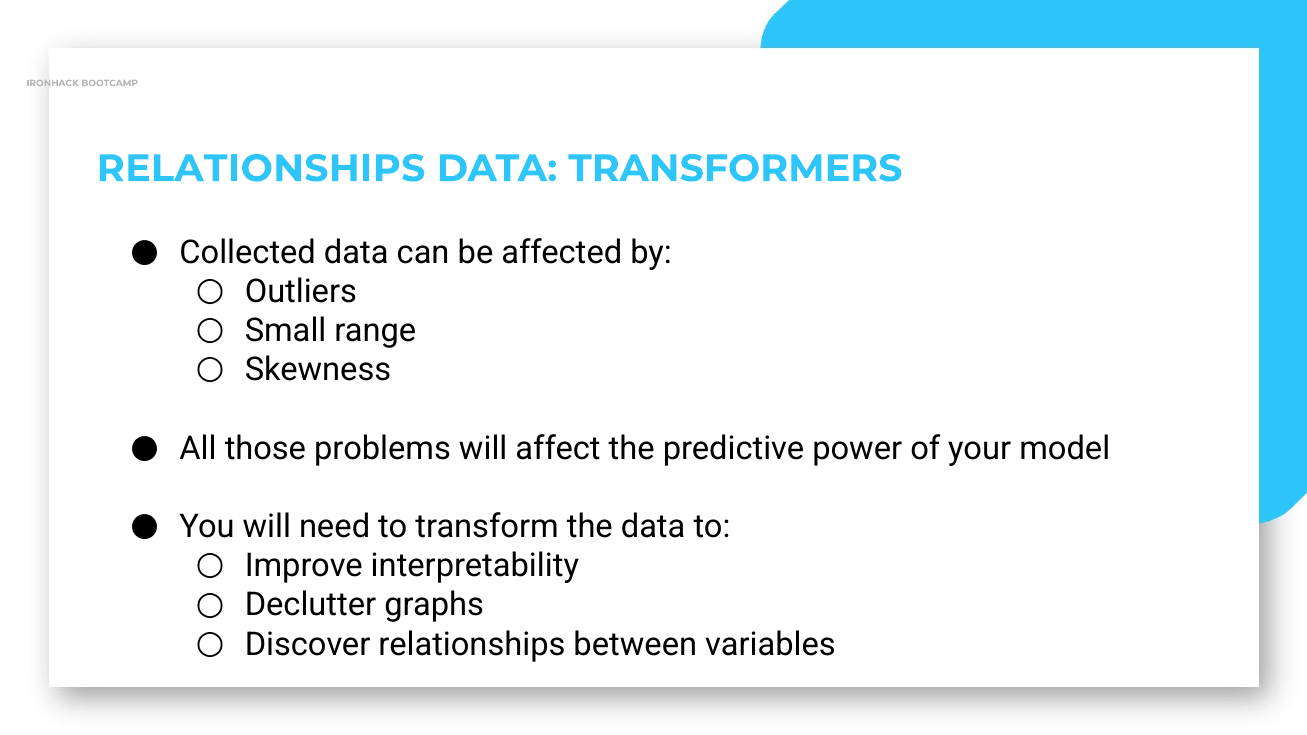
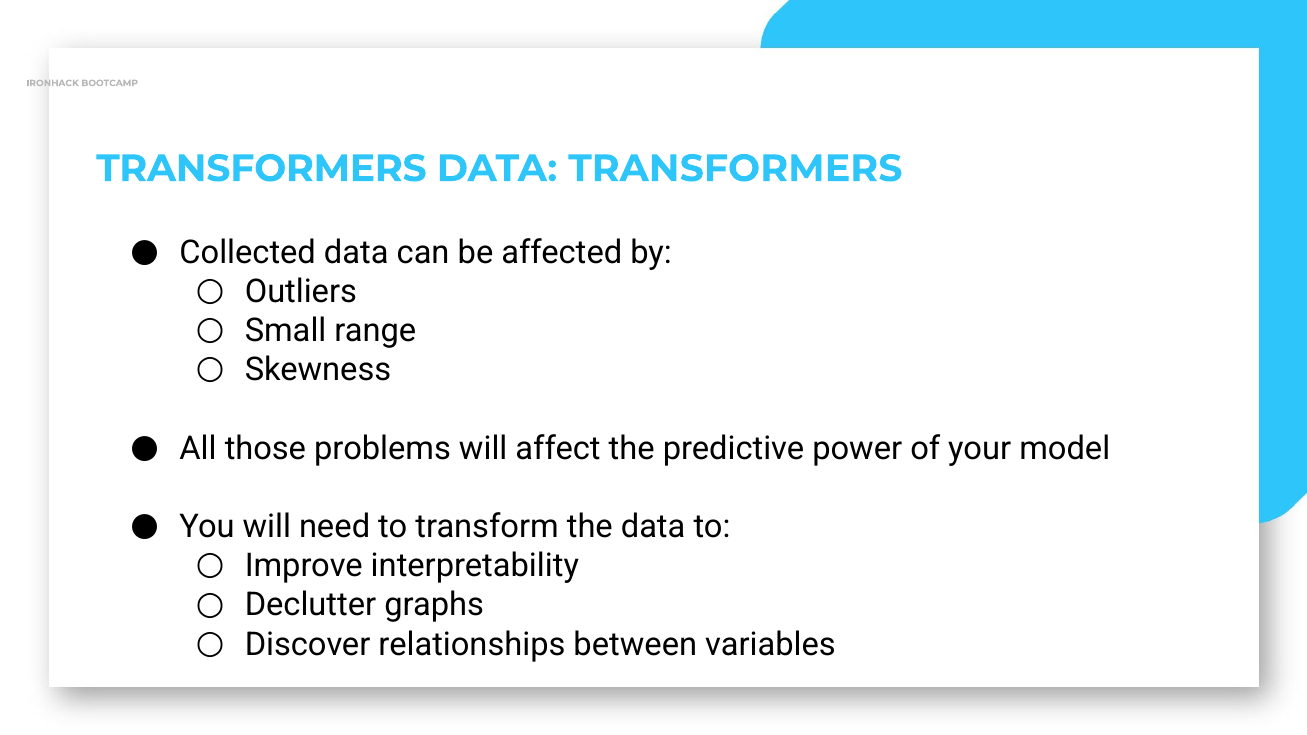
RELATIONSHIPS at (261, 169): RELATIONSHIPS -> TRANSFORMERS
